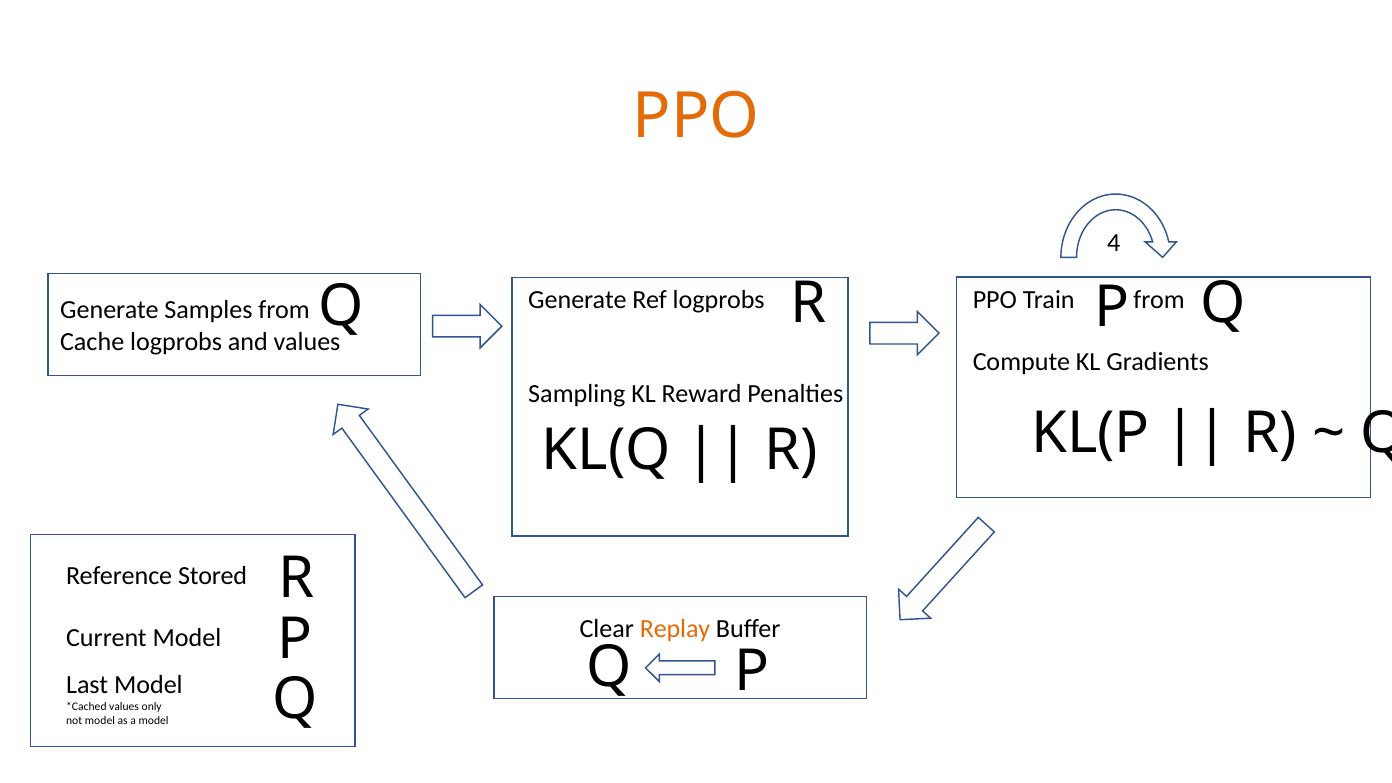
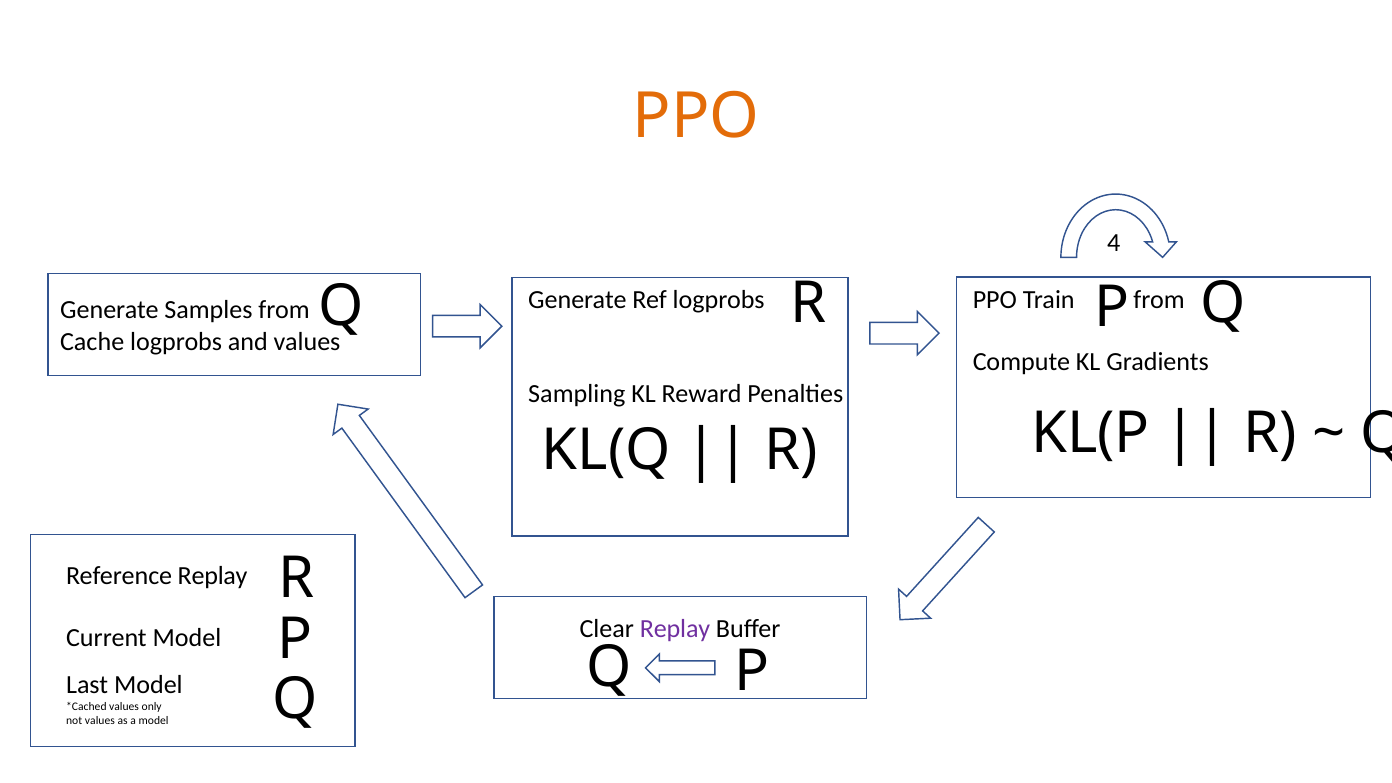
Reference Stored: Stored -> Replay
Replay at (675, 629) colour: orange -> purple
not model: model -> values
